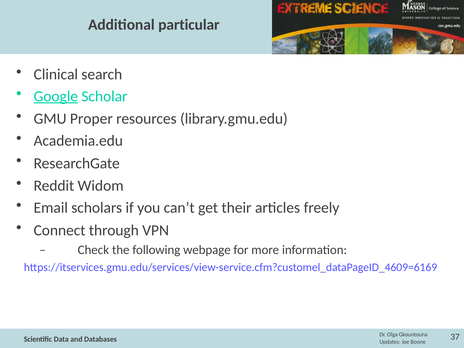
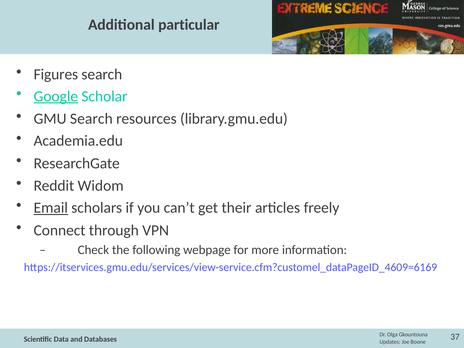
Clinical: Clinical -> Figures
GMU Proper: Proper -> Search
Email underline: none -> present
